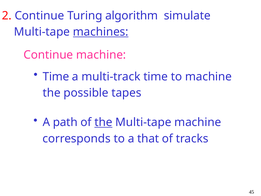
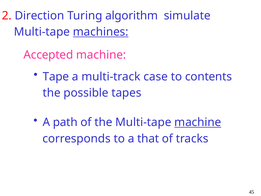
2 Continue: Continue -> Direction
Continue at (48, 55): Continue -> Accepted
Time at (56, 76): Time -> Tape
multi-track time: time -> case
to machine: machine -> contents
the at (103, 122) underline: present -> none
machine at (198, 122) underline: none -> present
